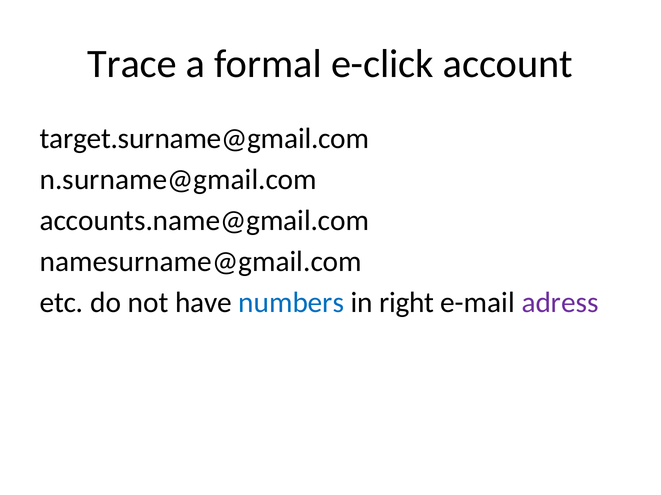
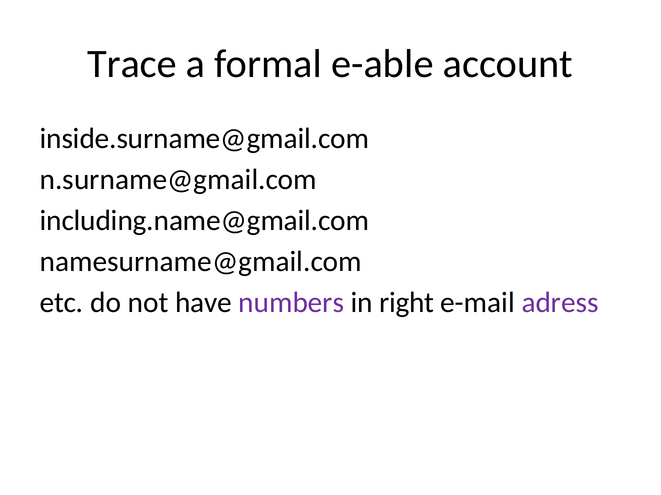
e-click: e-click -> e-able
target.surname@gmail.com: target.surname@gmail.com -> inside.surname@gmail.com
accounts.name@gmail.com: accounts.name@gmail.com -> including.name@gmail.com
numbers colour: blue -> purple
